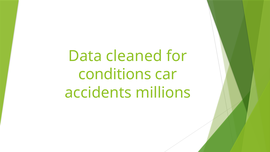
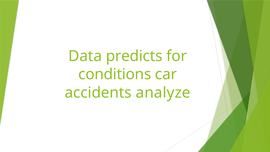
cleaned: cleaned -> predicts
millions: millions -> analyze
